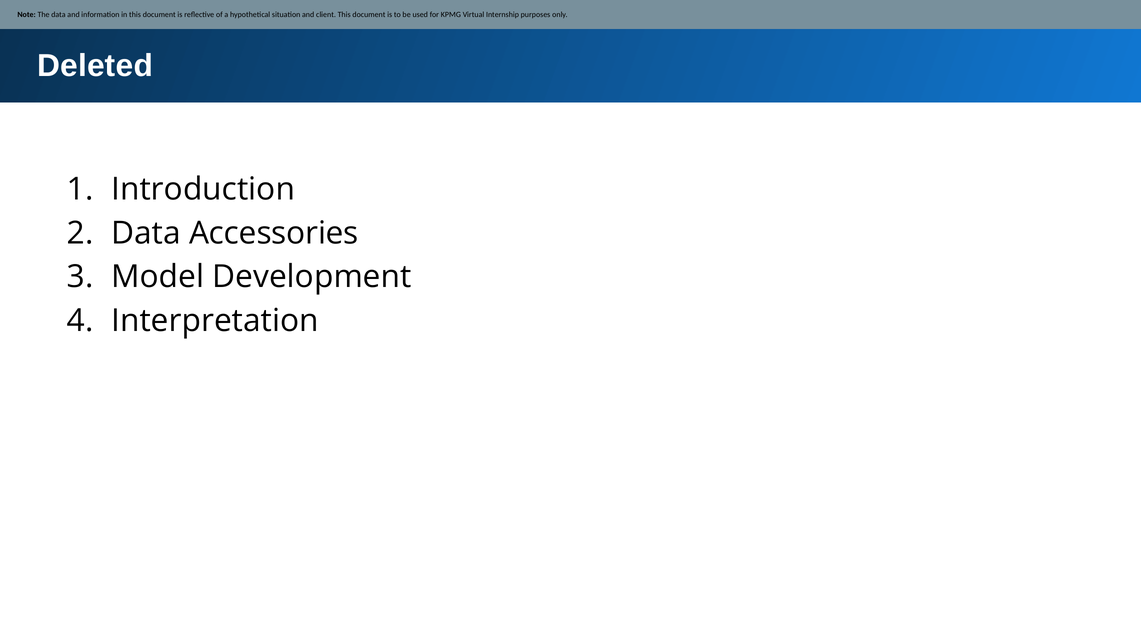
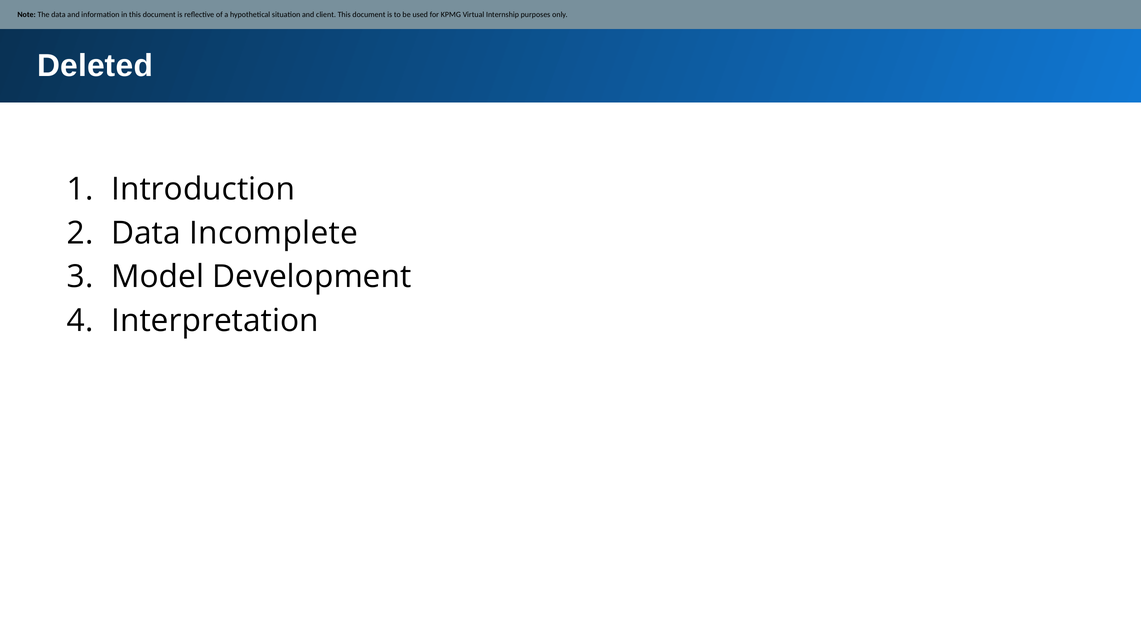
Accessories: Accessories -> Incomplete
